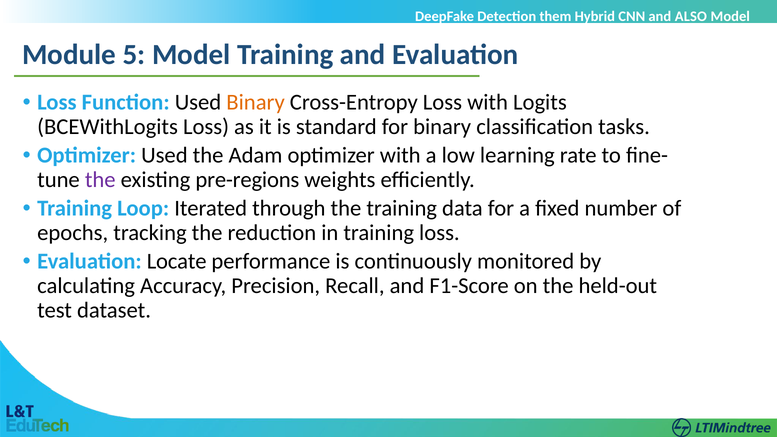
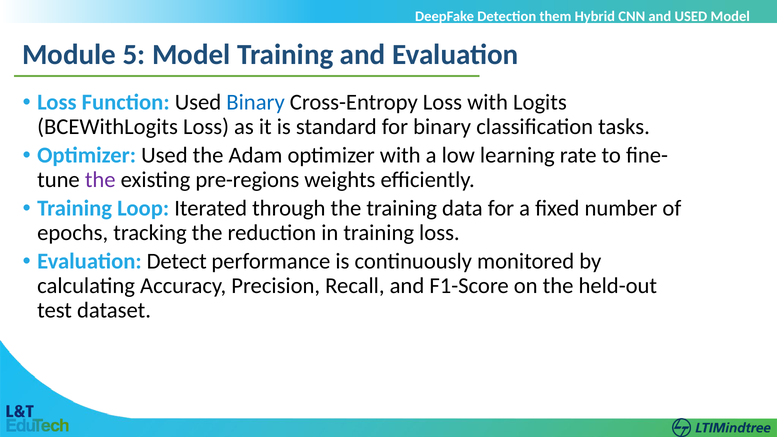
and ALSO: ALSO -> USED
Binary at (256, 102) colour: orange -> blue
Locate: Locate -> Detect
